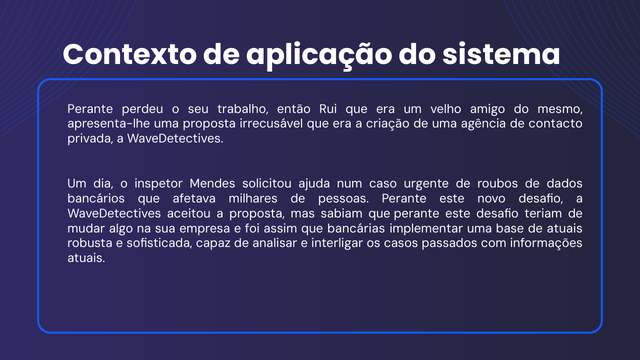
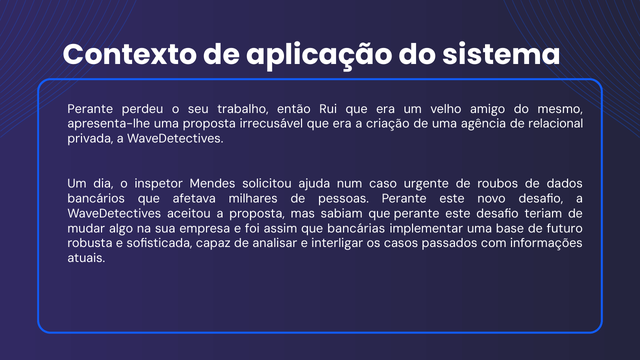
contacto: contacto -> relacional
de atuais: atuais -> futuro
